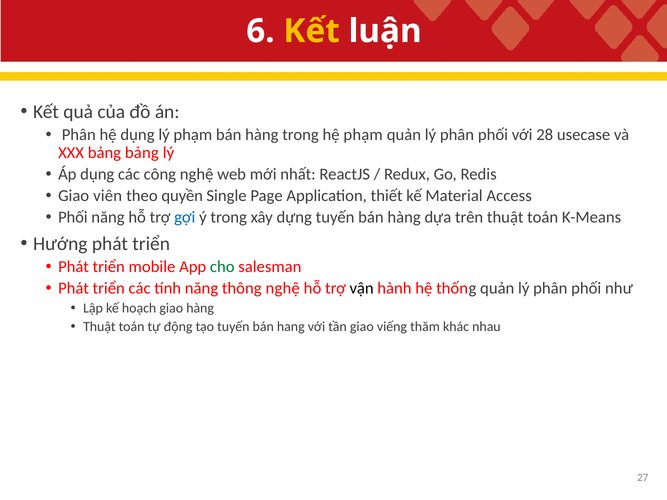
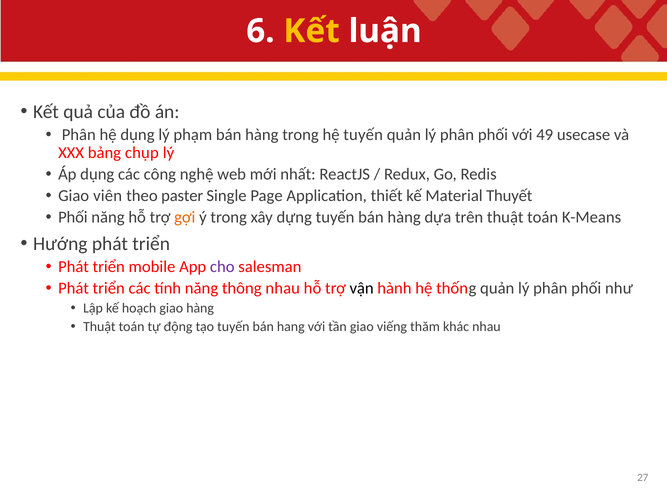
hệ phạm: phạm -> tuyến
28: 28 -> 49
bảng bảng: bảng -> chụp
quyền: quyền -> paster
Access: Access -> Thuyết
gợi colour: blue -> orange
cho colour: green -> purple
thông nghệ: nghệ -> nhau
